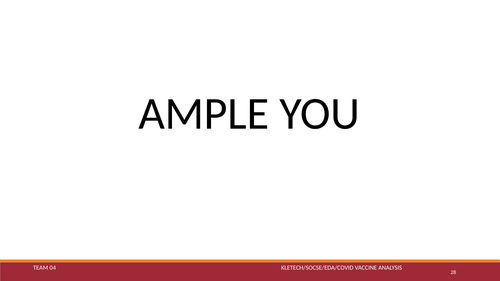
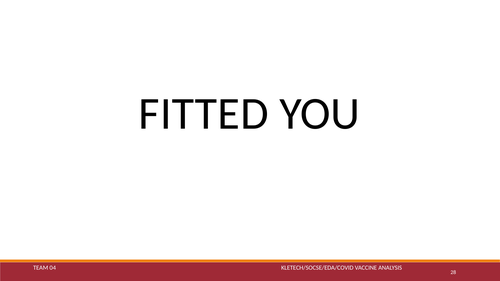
AMPLE: AMPLE -> FITTED
